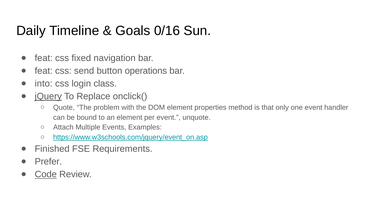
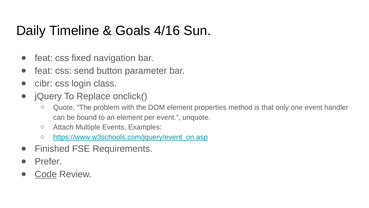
0/16: 0/16 -> 4/16
operations: operations -> parameter
into: into -> cibr
jQuery underline: present -> none
